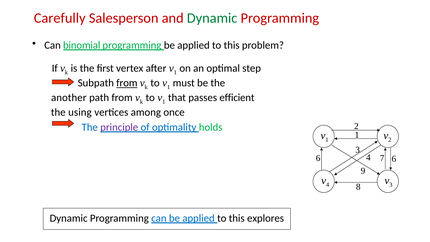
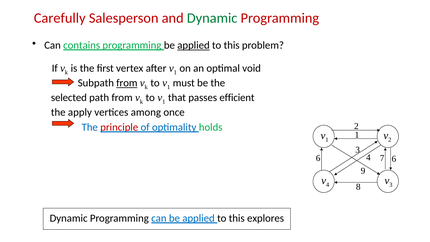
binomial: binomial -> contains
applied at (193, 45) underline: none -> present
step: step -> void
another: another -> selected
using: using -> apply
principle colour: purple -> red
